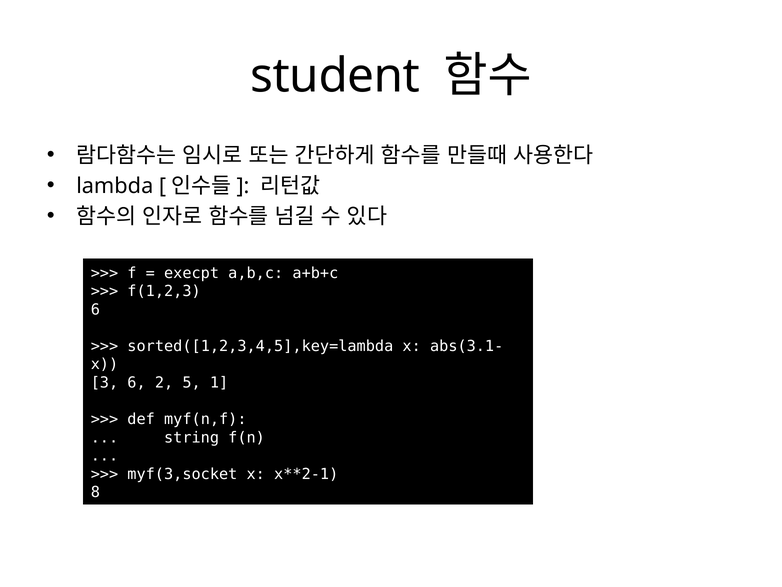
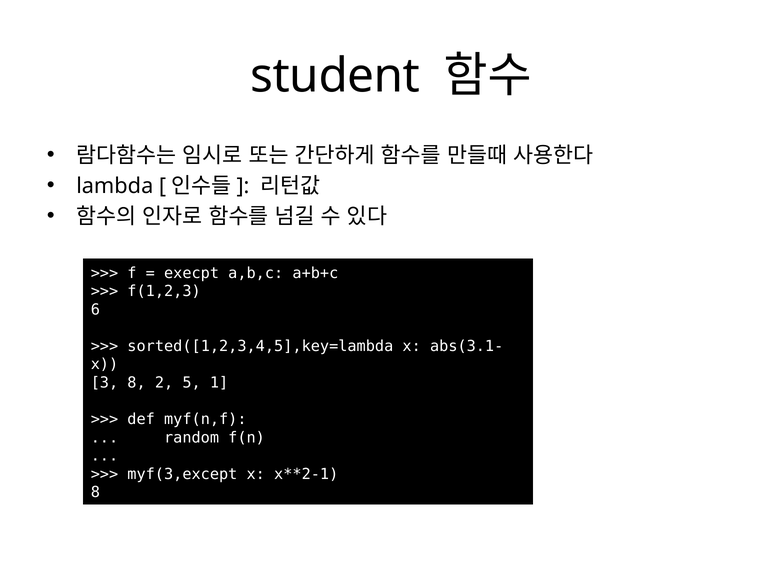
3 6: 6 -> 8
string: string -> random
myf(3,socket: myf(3,socket -> myf(3,except
